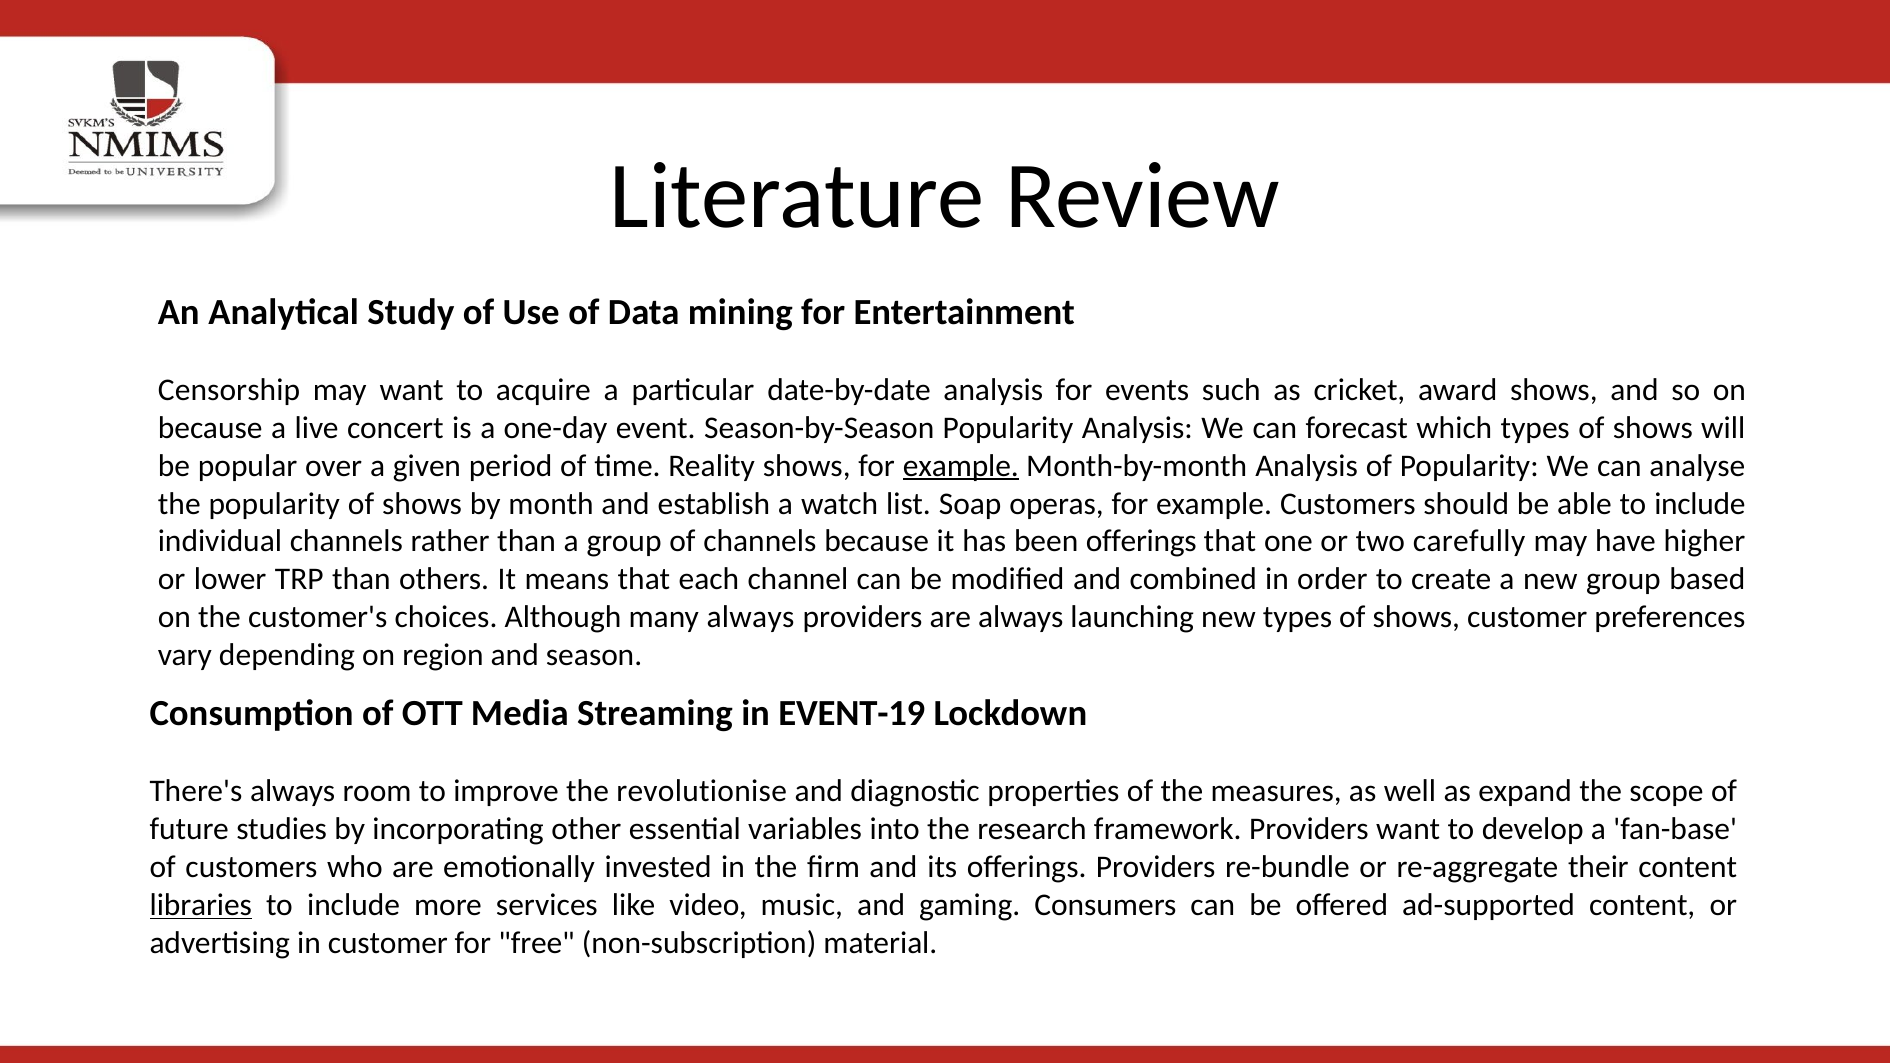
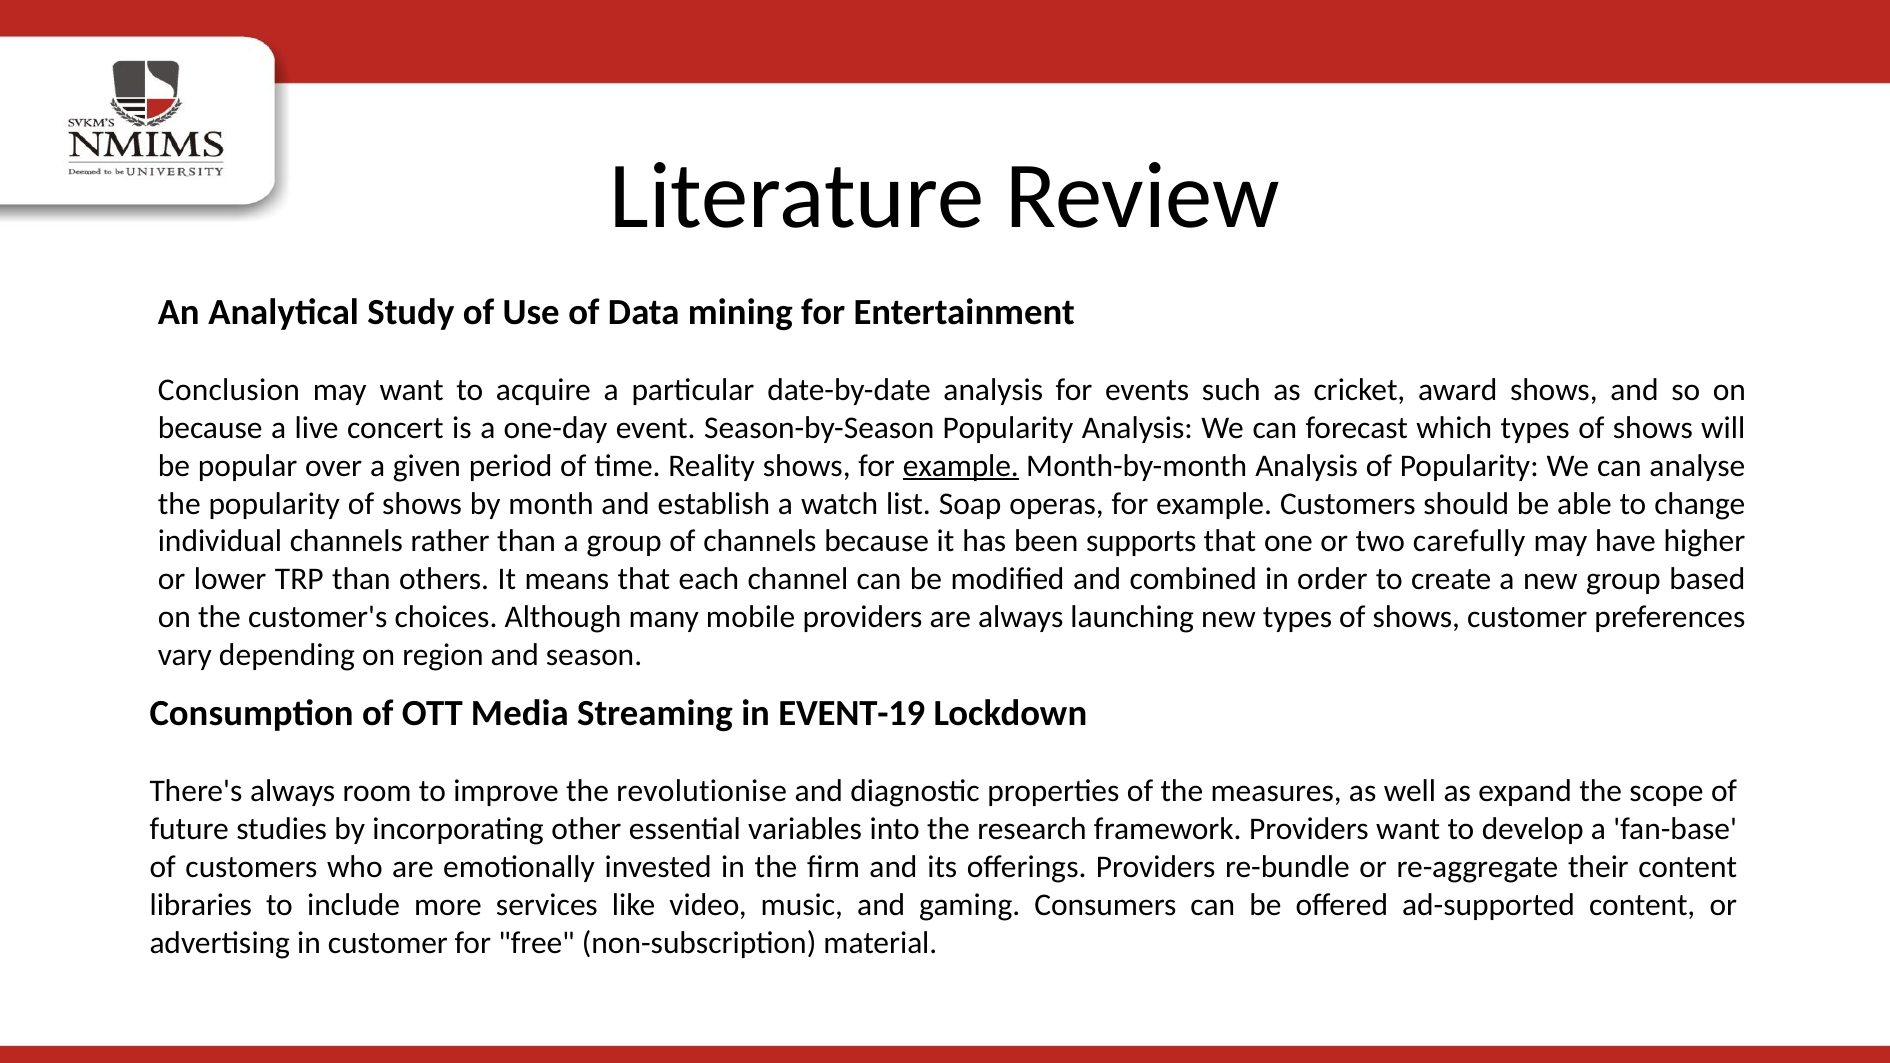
Censorship: Censorship -> Conclusion
able to include: include -> change
been offerings: offerings -> supports
many always: always -> mobile
libraries underline: present -> none
